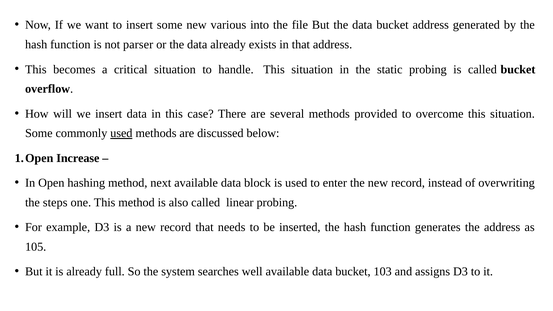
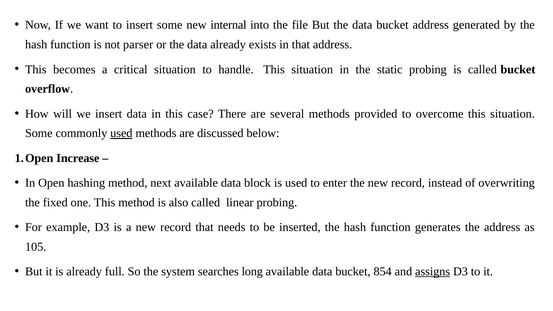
various: various -> internal
steps: steps -> fixed
well: well -> long
103: 103 -> 854
assigns underline: none -> present
